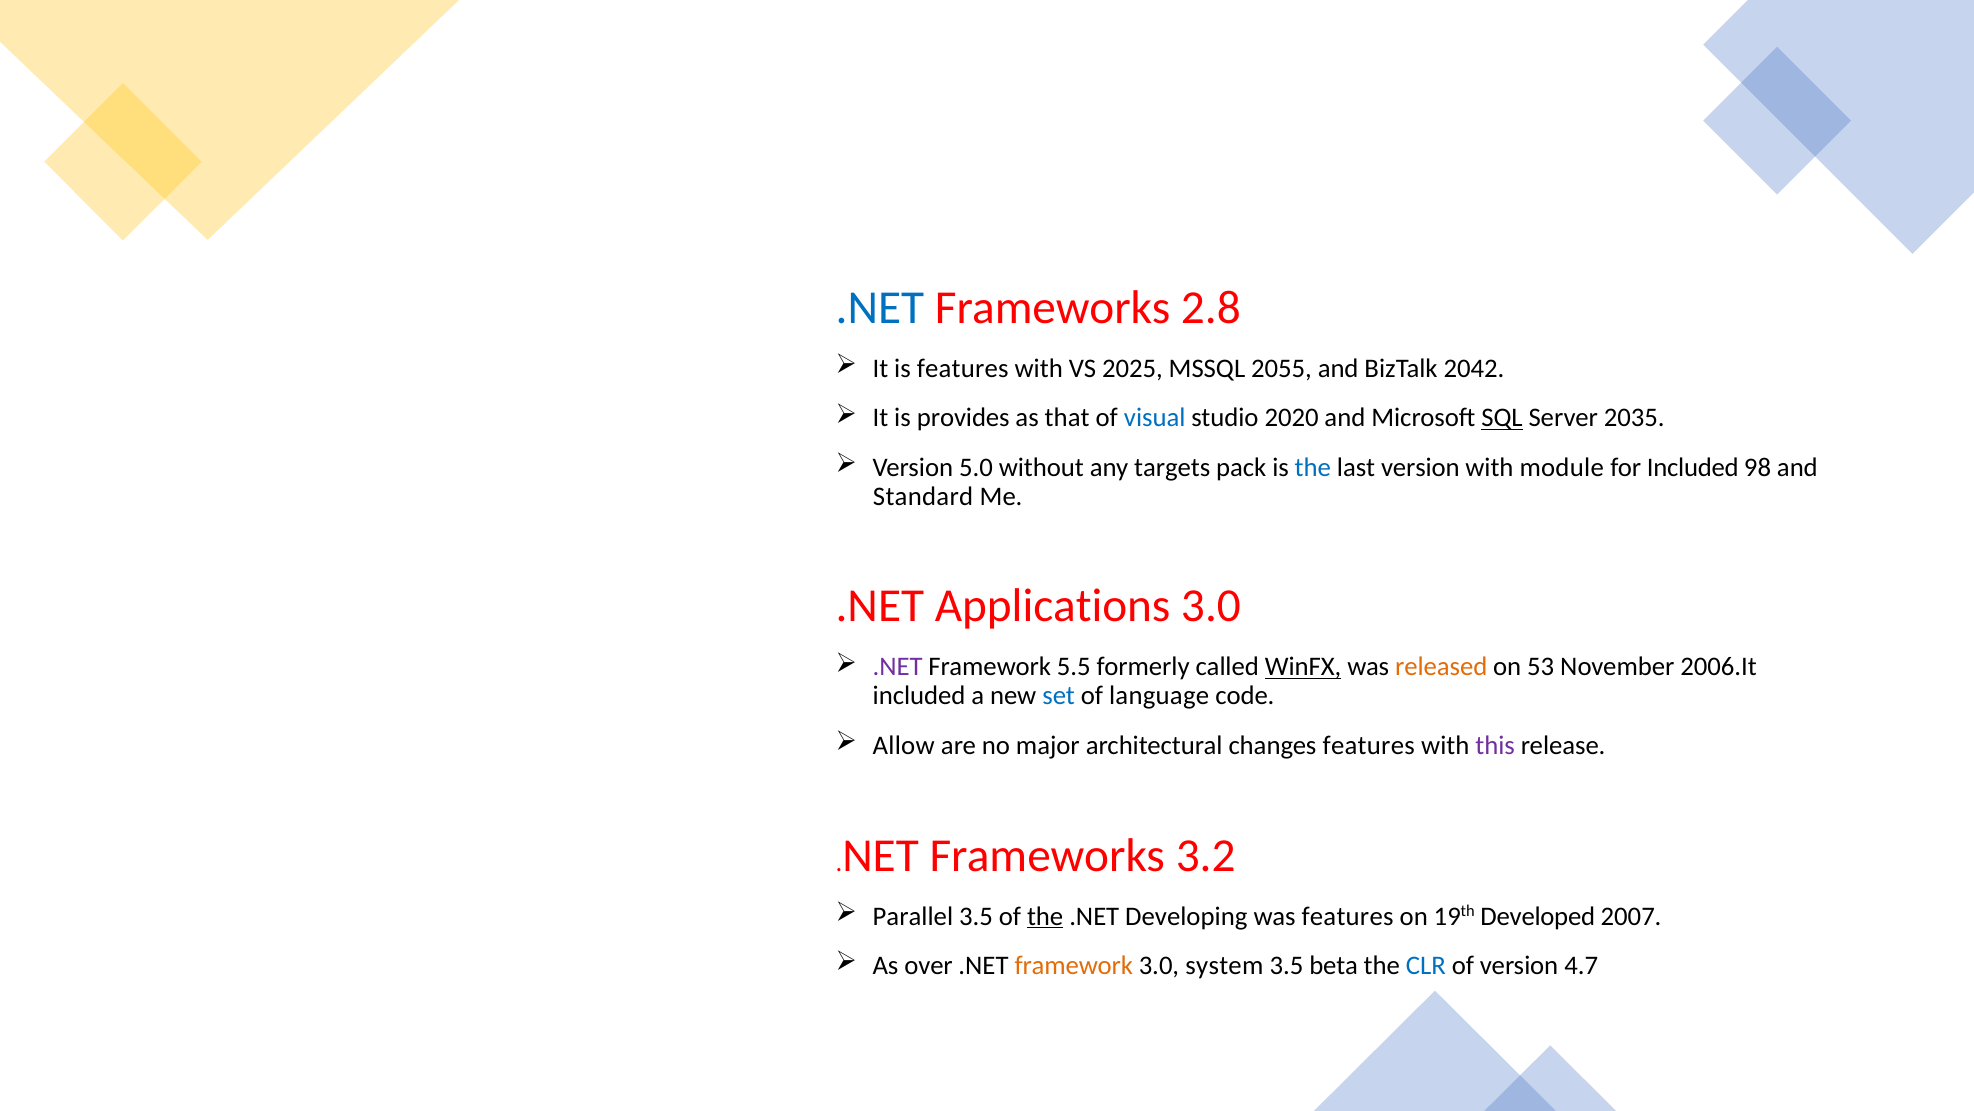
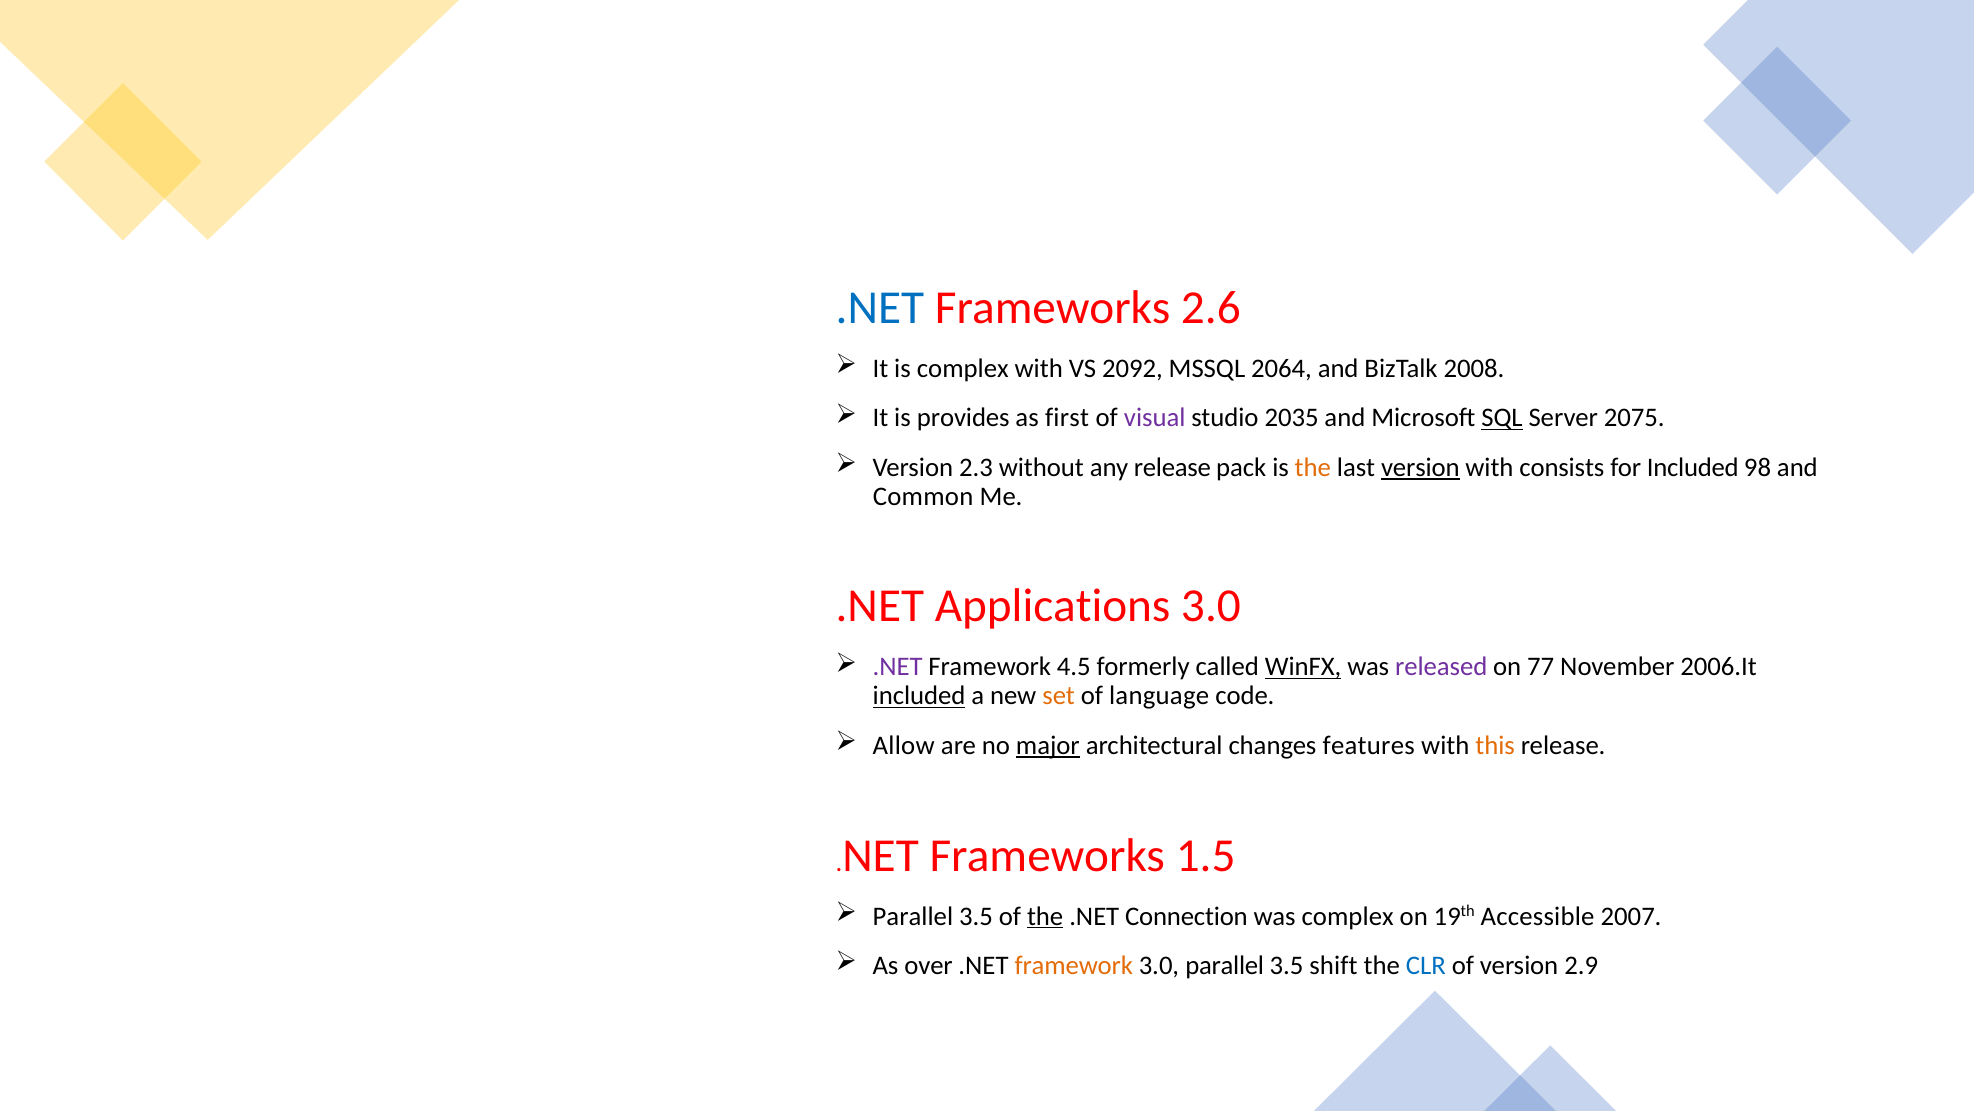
2.8: 2.8 -> 2.6
is features: features -> complex
2025: 2025 -> 2092
2055: 2055 -> 2064
2042: 2042 -> 2008
that: that -> first
visual colour: blue -> purple
2020: 2020 -> 2035
2035: 2035 -> 2075
5.0: 5.0 -> 2.3
any targets: targets -> release
the at (1313, 467) colour: blue -> orange
version at (1420, 467) underline: none -> present
module: module -> consists
Standard: Standard -> Common
5.5: 5.5 -> 4.5
released colour: orange -> purple
53: 53 -> 77
included at (919, 696) underline: none -> present
set colour: blue -> orange
major underline: none -> present
this colour: purple -> orange
3.2: 3.2 -> 1.5
Developing: Developing -> Connection
was features: features -> complex
Developed: Developed -> Accessible
3.0 system: system -> parallel
beta: beta -> shift
4.7: 4.7 -> 2.9
